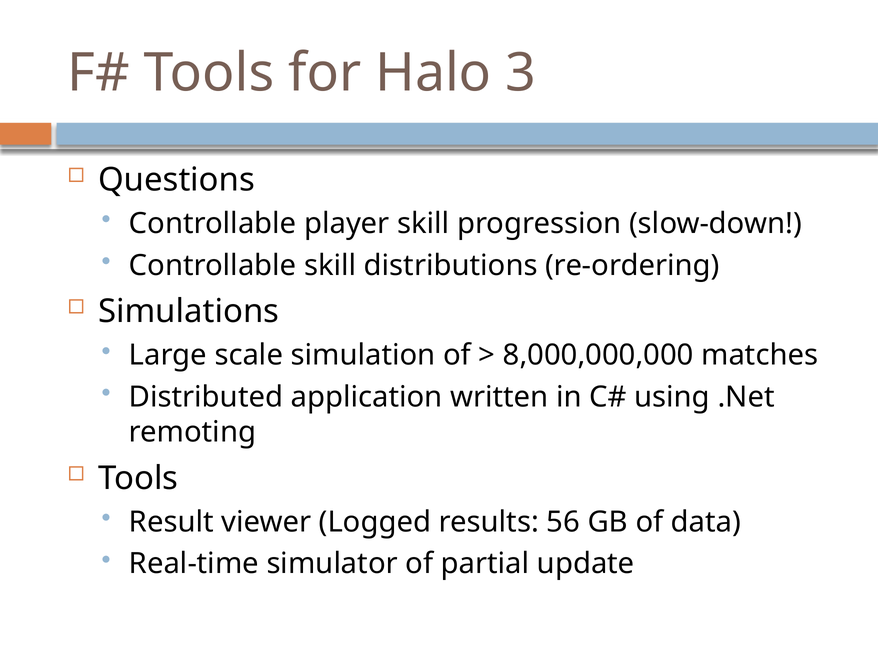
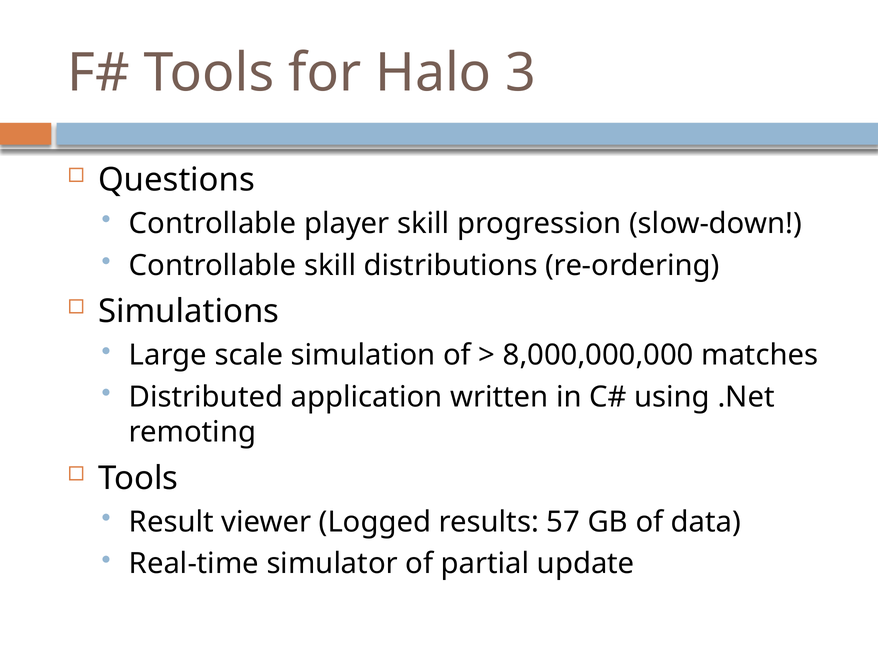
56: 56 -> 57
